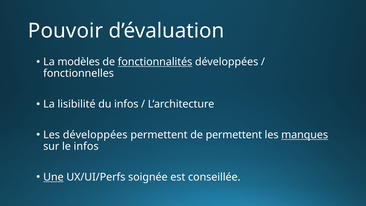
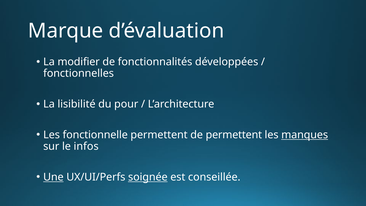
Pouvoir: Pouvoir -> Marque
modèles: modèles -> modifier
fonctionnalités underline: present -> none
du infos: infos -> pour
Les développées: développées -> fonctionnelle
soignée underline: none -> present
